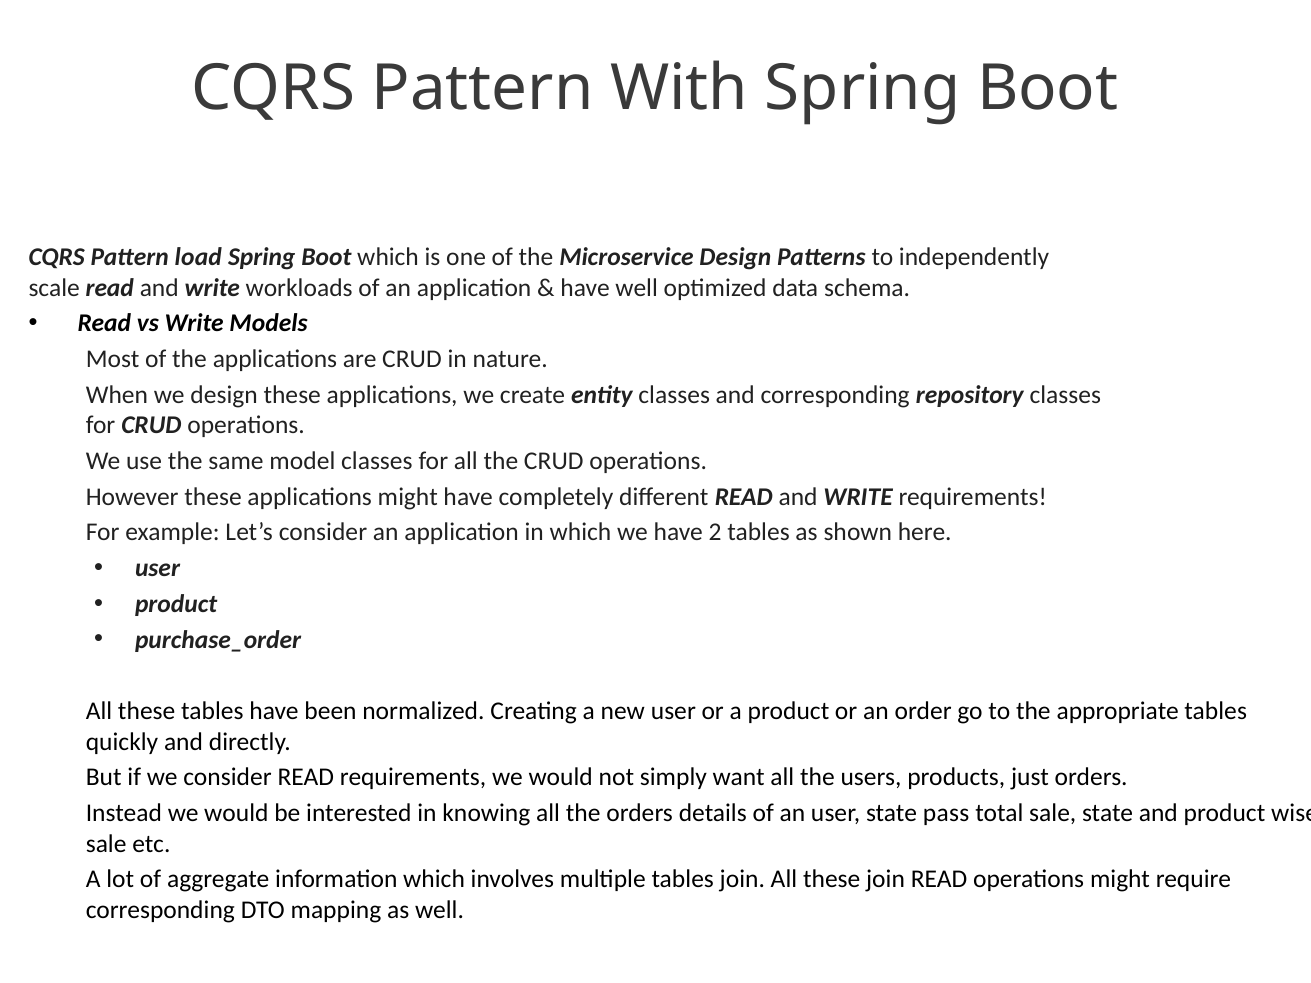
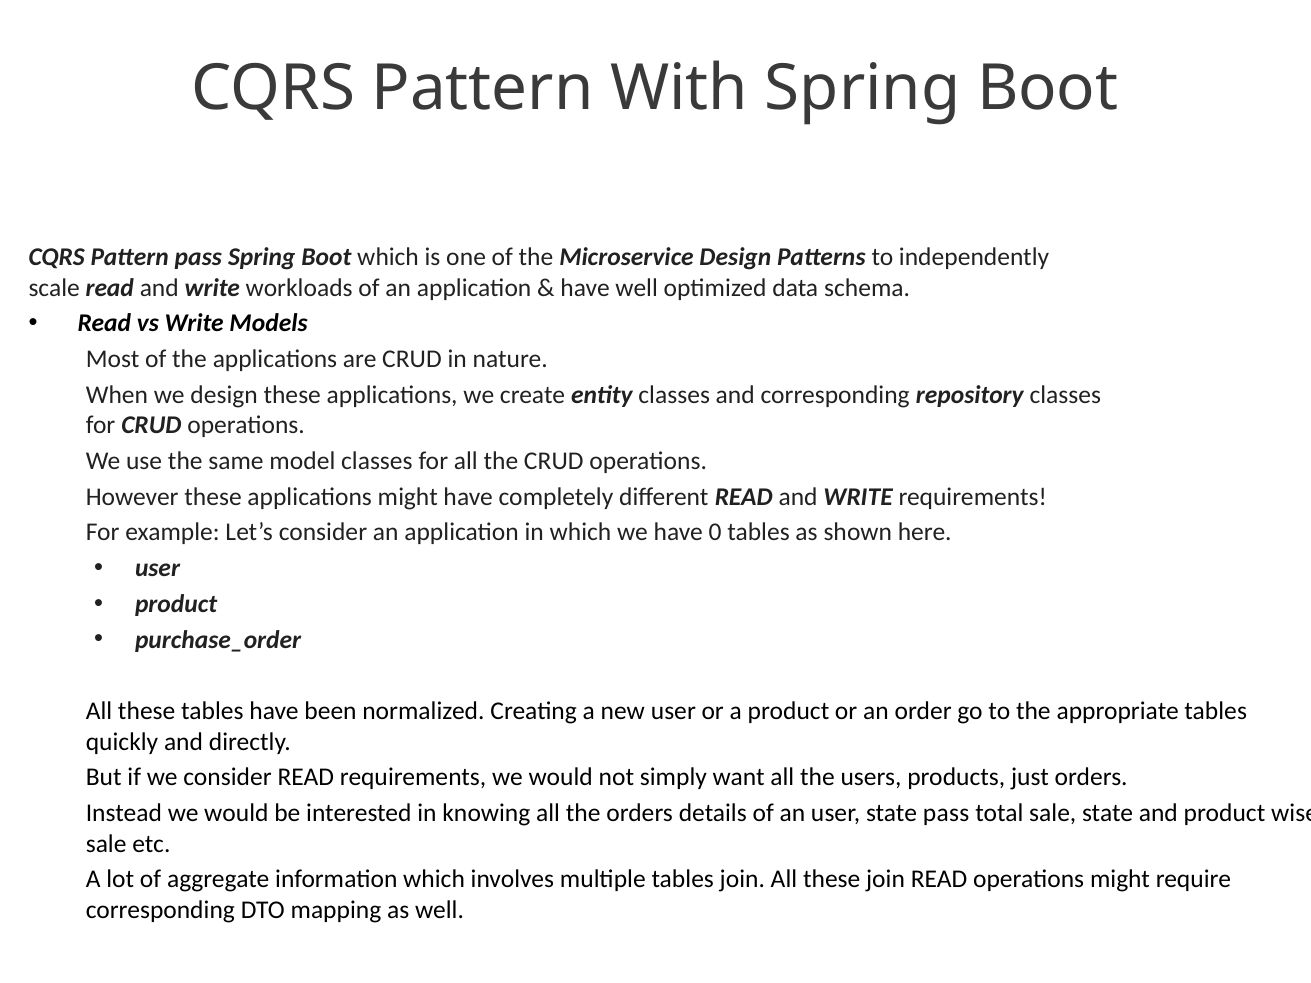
Pattern load: load -> pass
2: 2 -> 0
